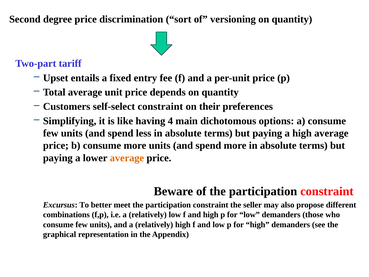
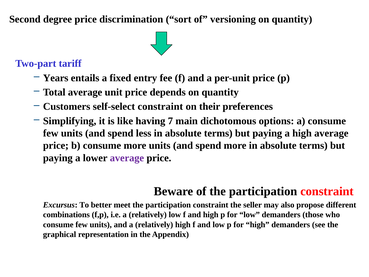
Upset: Upset -> Years
4: 4 -> 7
average at (127, 158) colour: orange -> purple
